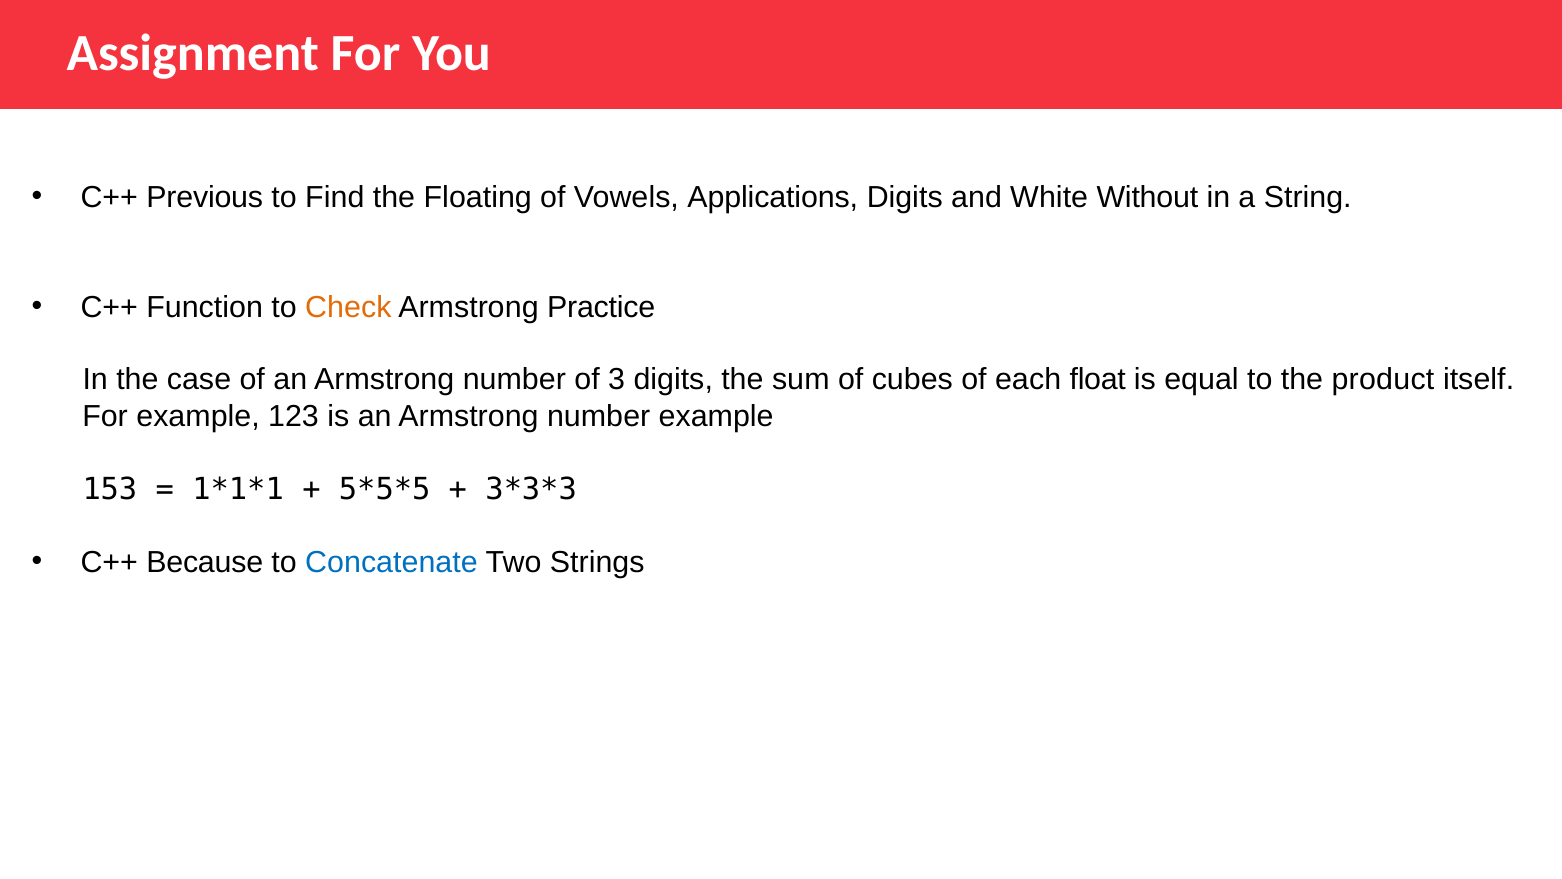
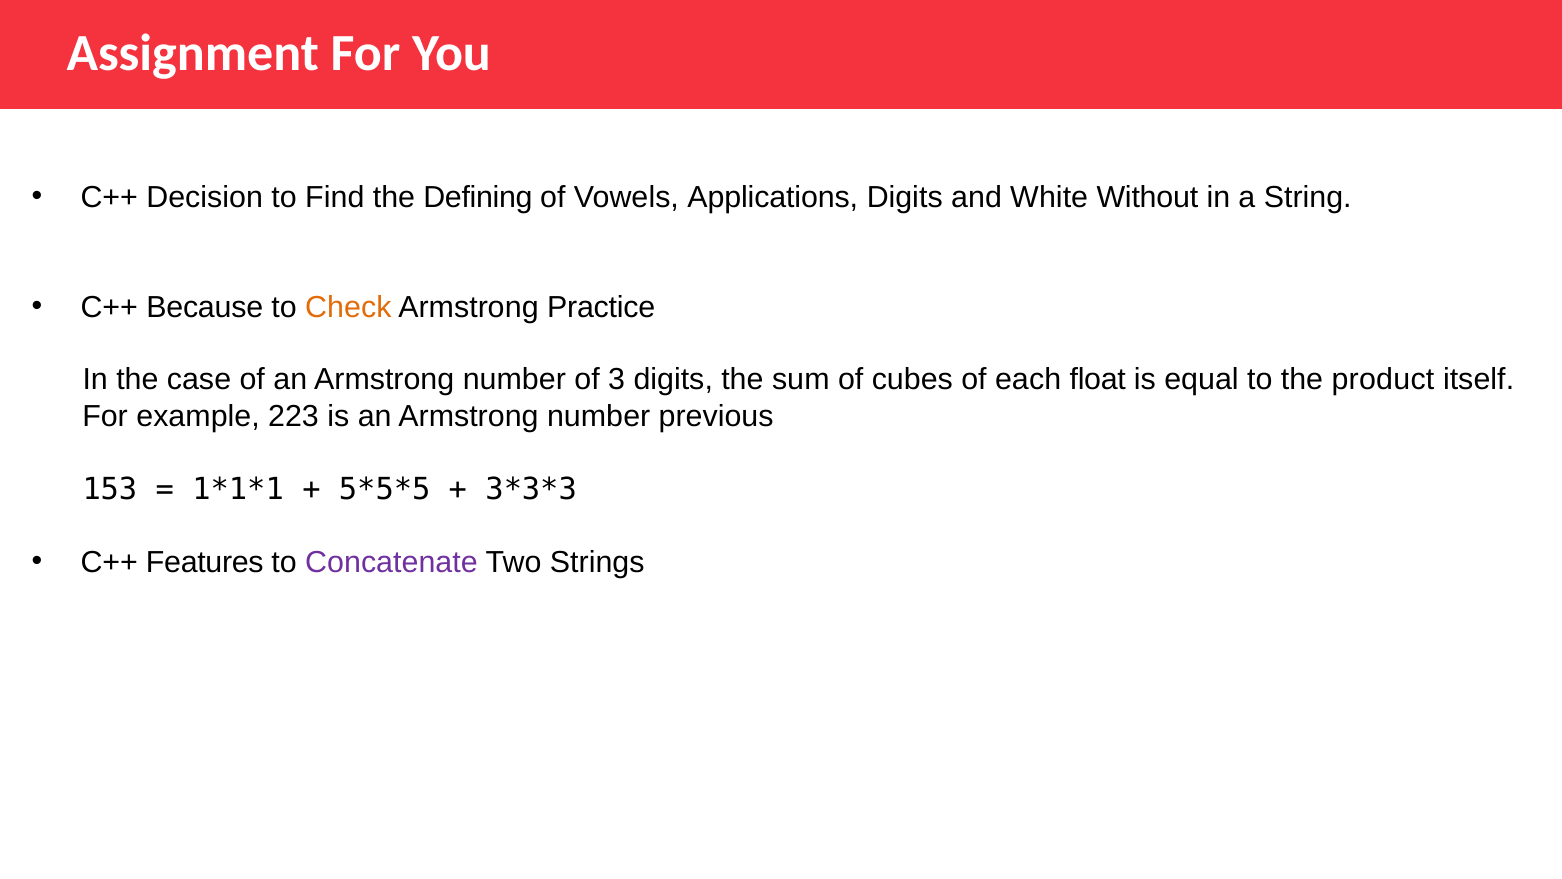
Previous: Previous -> Decision
Floating: Floating -> Defining
Function: Function -> Because
123: 123 -> 223
number example: example -> previous
Because: Because -> Features
Concatenate colour: blue -> purple
